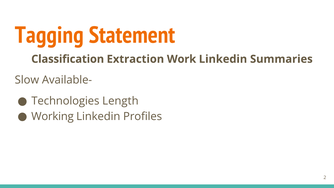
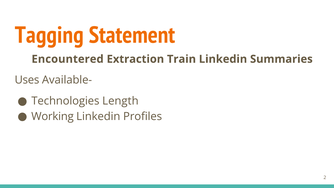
Classification: Classification -> Encountered
Work: Work -> Train
Slow: Slow -> Uses
